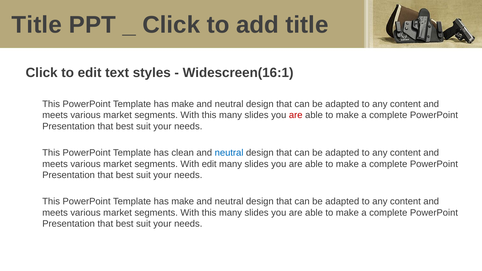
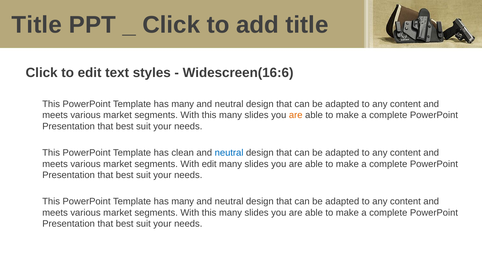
Widescreen(16:1: Widescreen(16:1 -> Widescreen(16:6
make at (183, 104): make -> many
are at (296, 115) colour: red -> orange
make at (183, 202): make -> many
